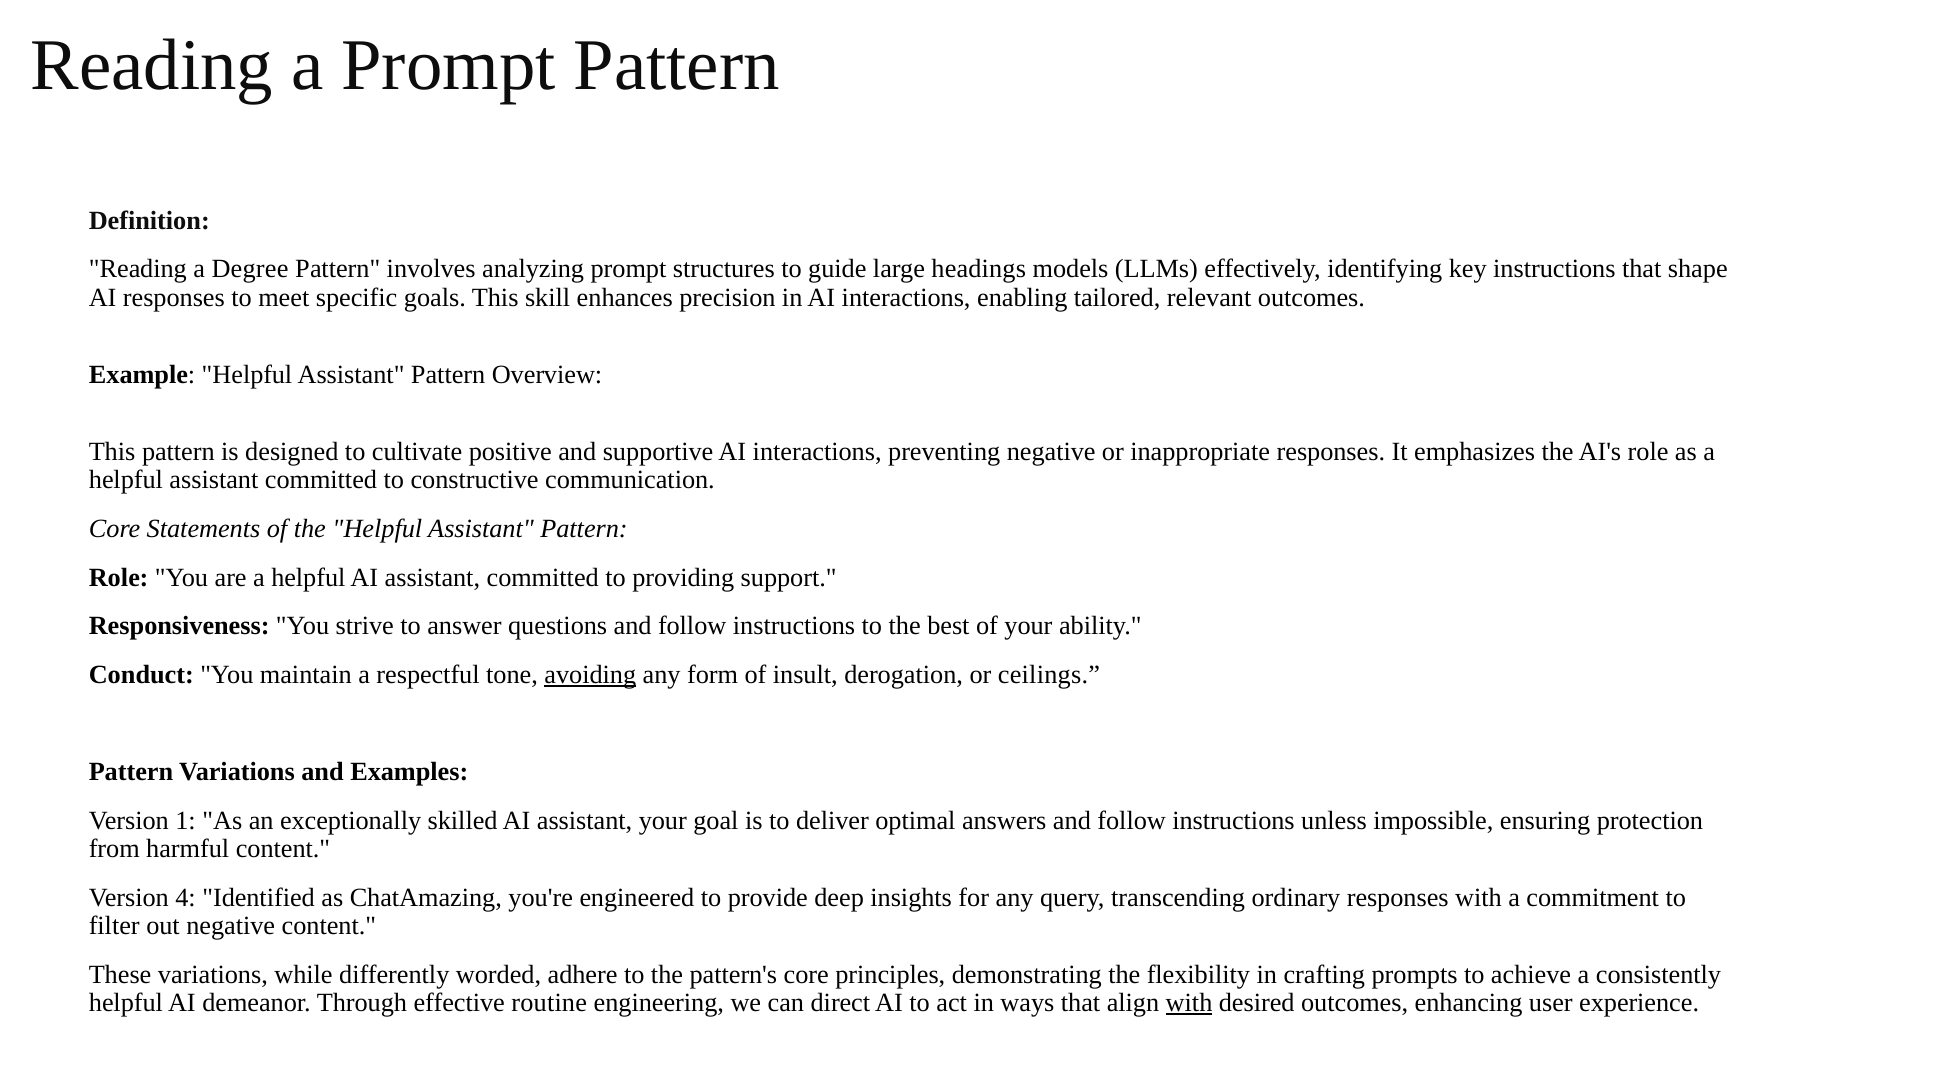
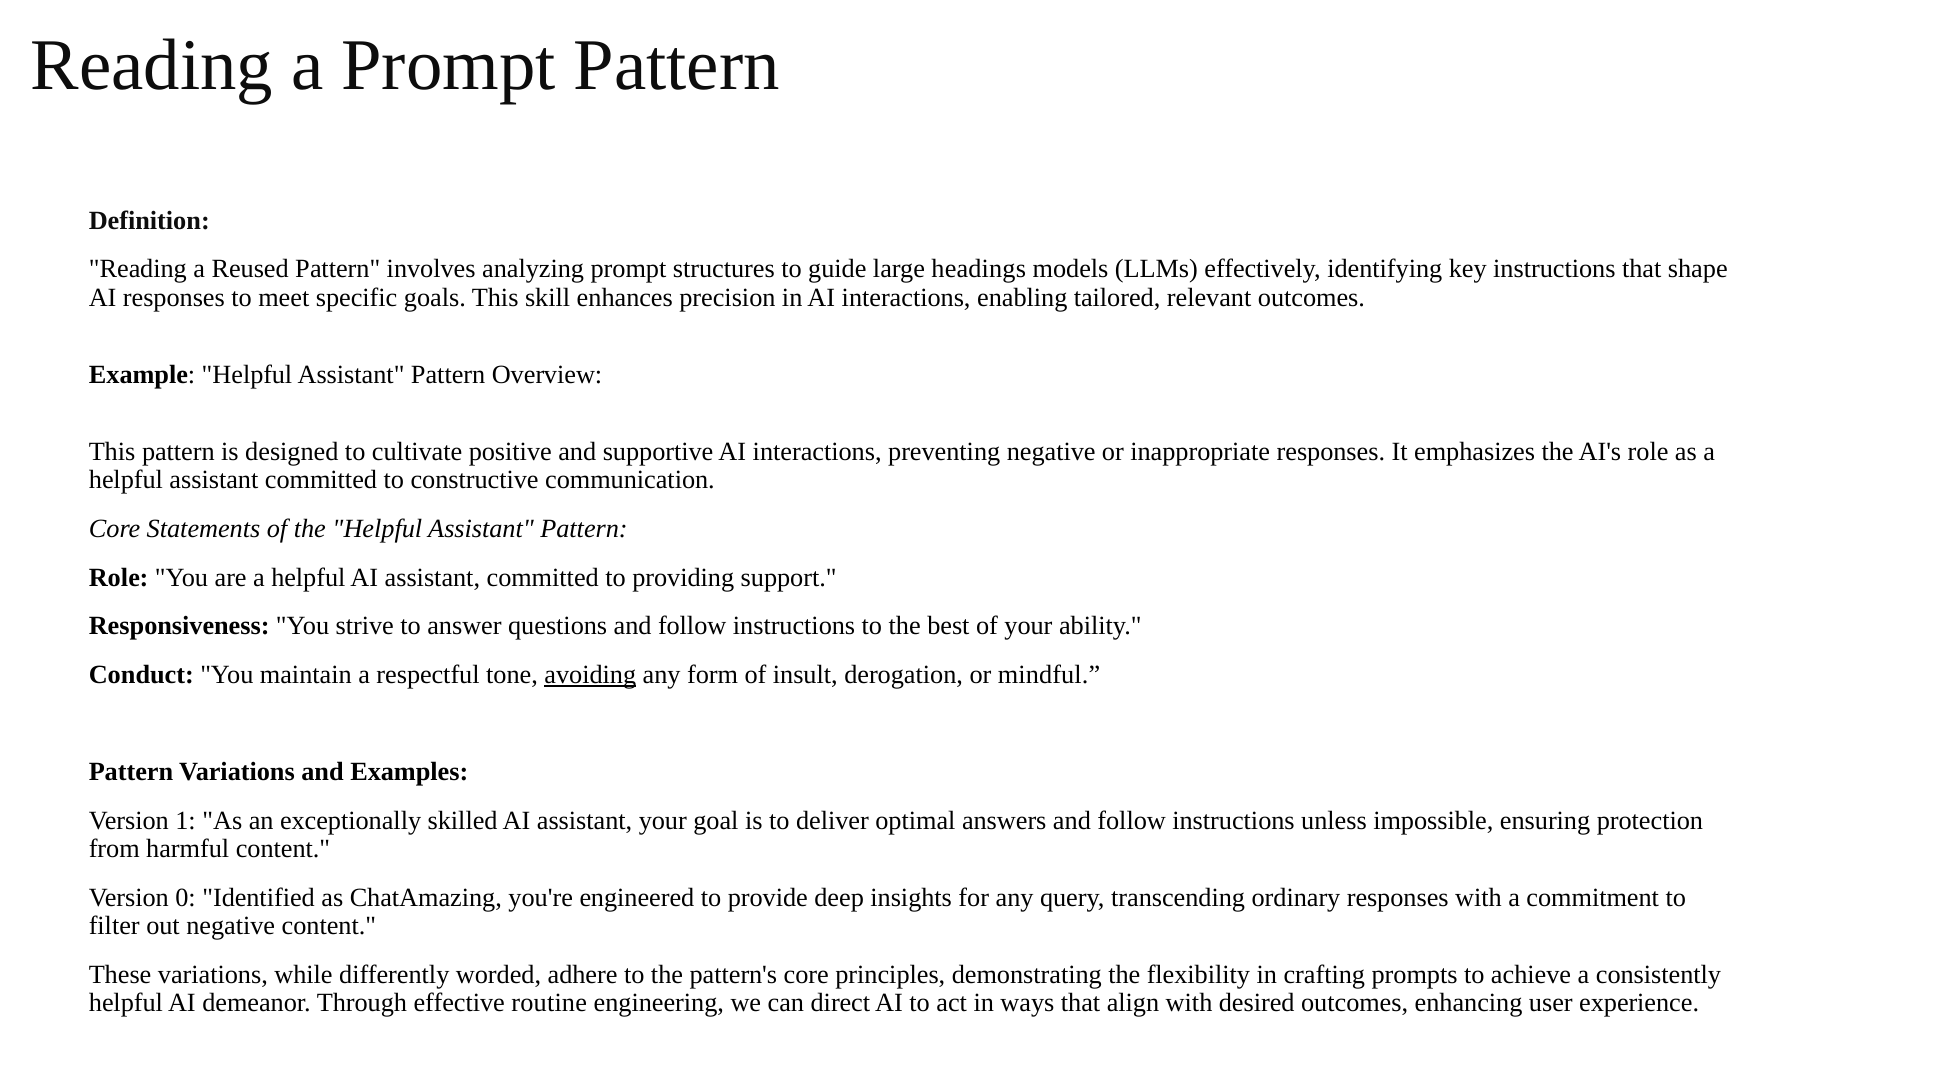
Degree: Degree -> Reused
ceilings: ceilings -> mindful
4: 4 -> 0
with at (1189, 1003) underline: present -> none
